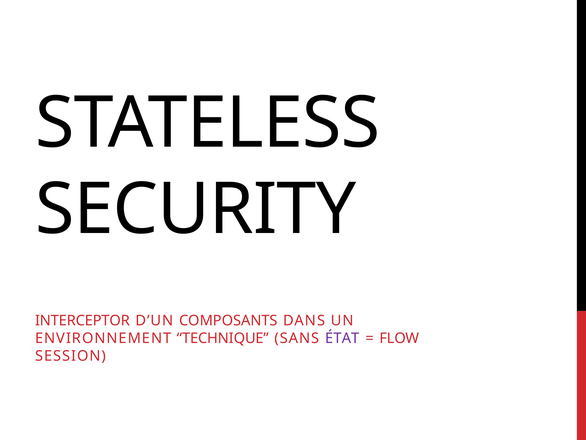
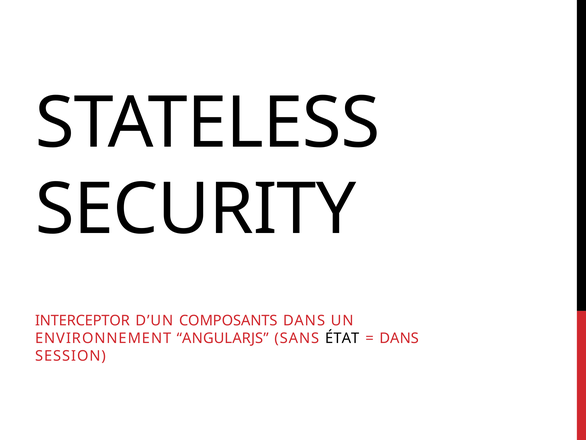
TECHNIQUE: TECHNIQUE -> ANGULARJS
ÉTAT colour: purple -> black
FLOW at (399, 338): FLOW -> DANS
